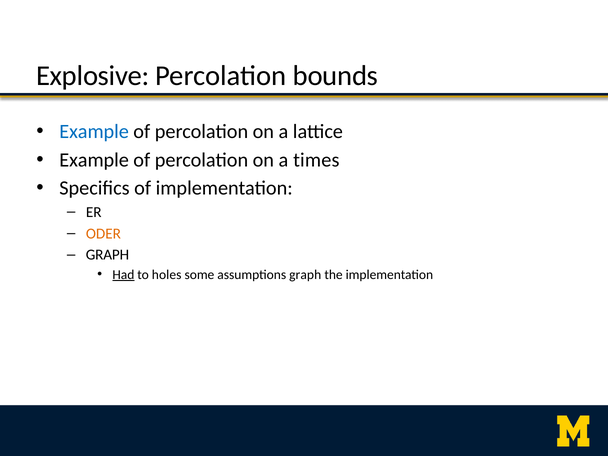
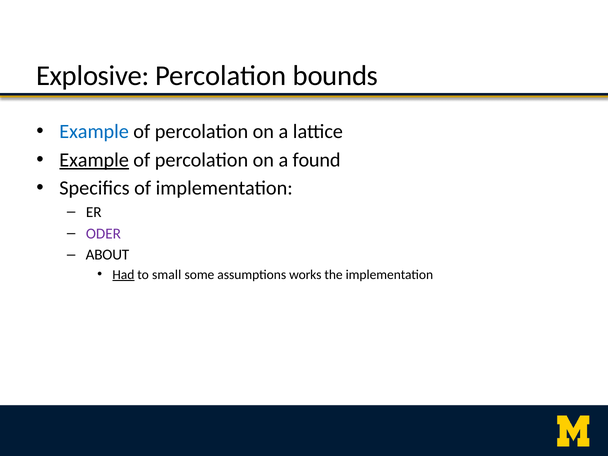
Example at (94, 160) underline: none -> present
times: times -> found
ODER colour: orange -> purple
GRAPH at (107, 255): GRAPH -> ABOUT
holes: holes -> small
assumptions graph: graph -> works
